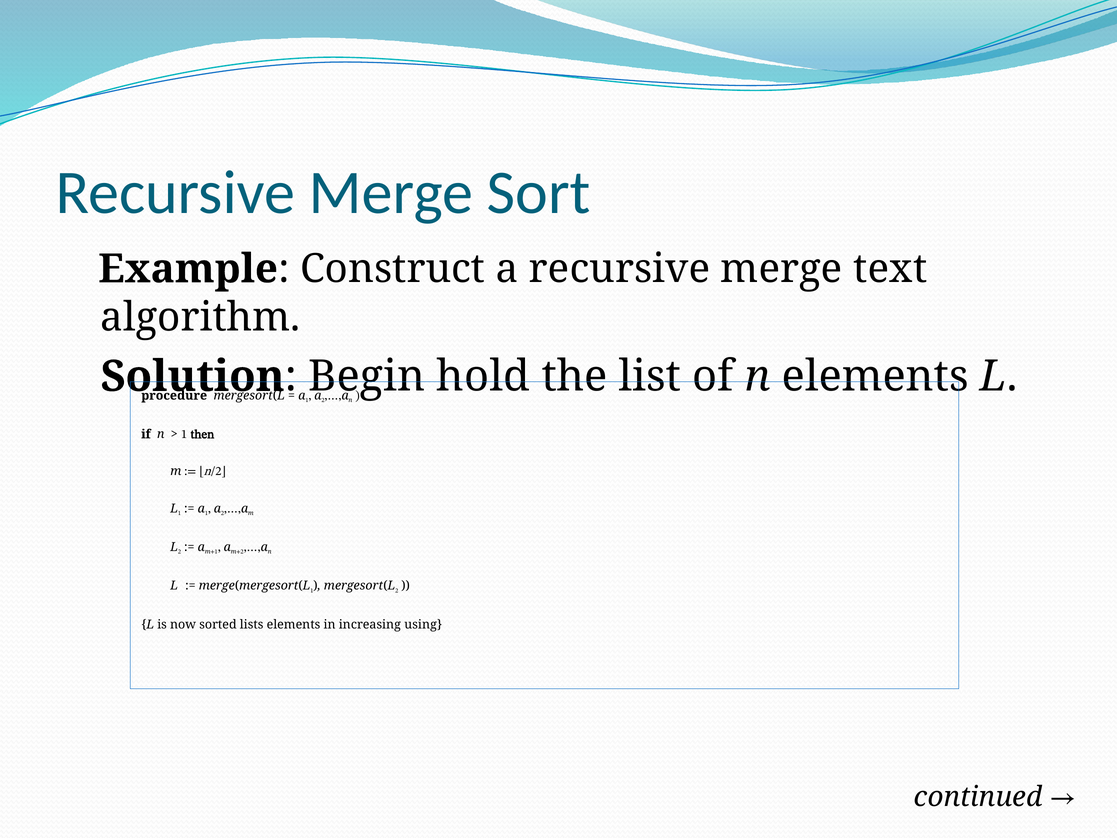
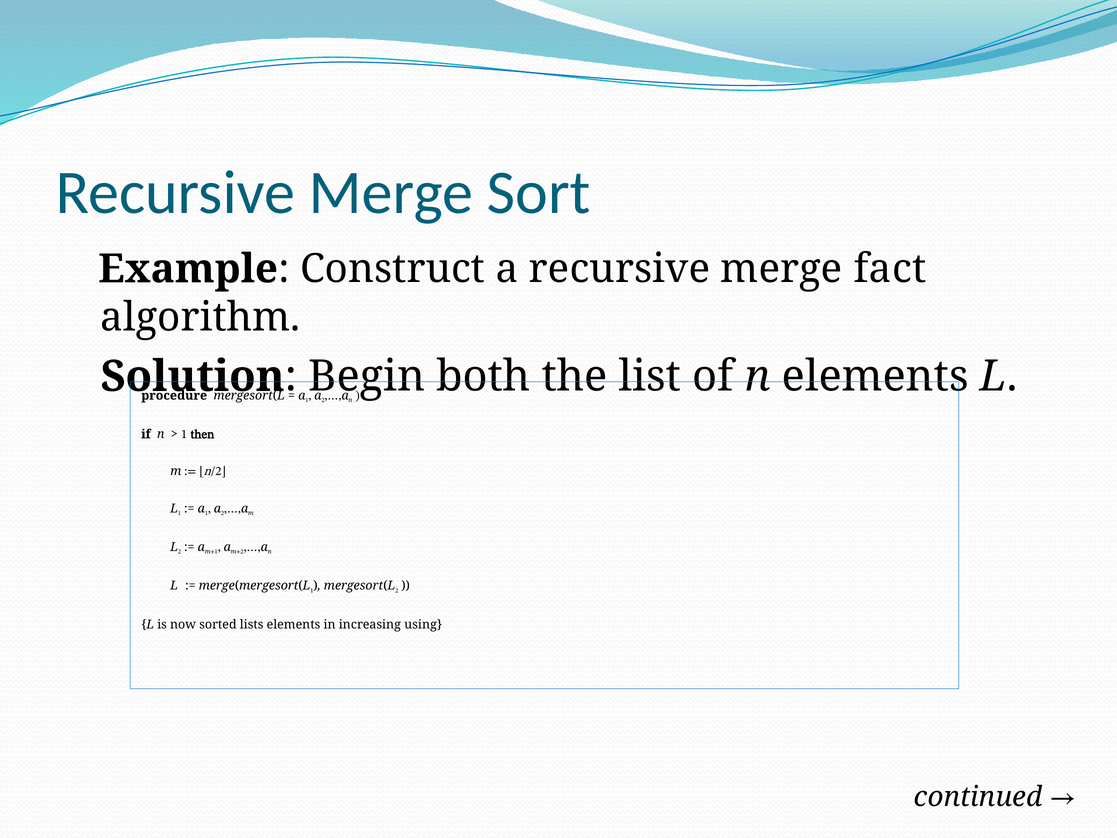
text: text -> fact
hold: hold -> both
